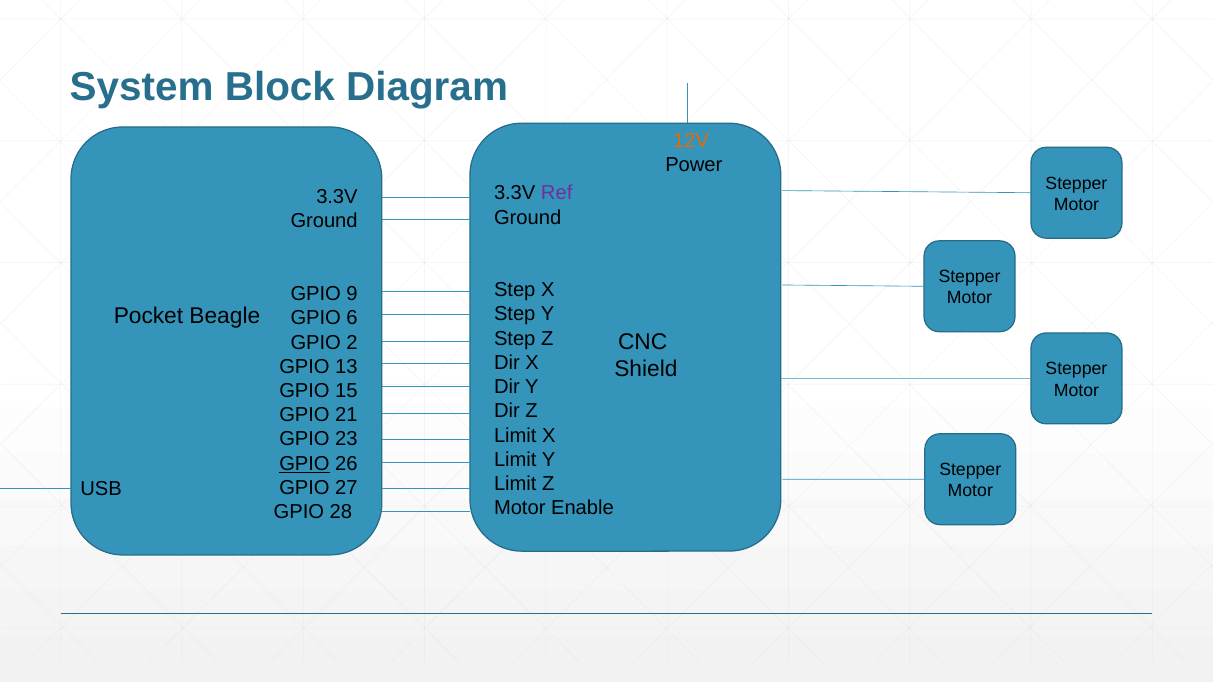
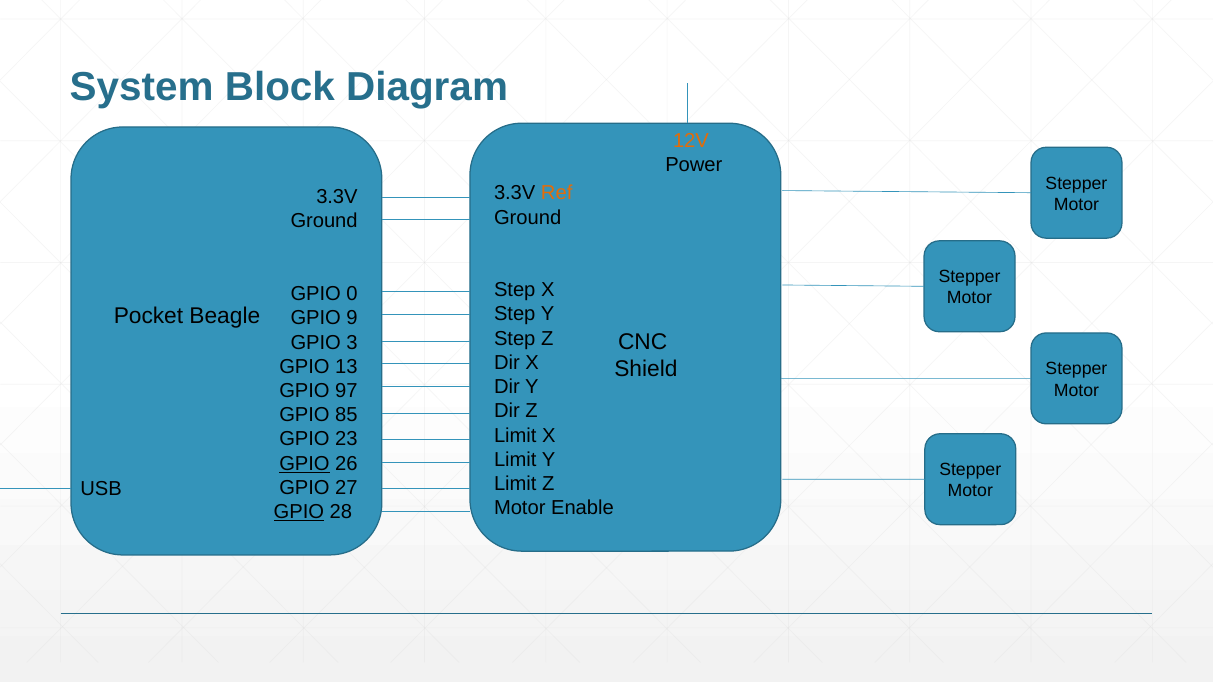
Ref colour: purple -> orange
9: 9 -> 0
6: 6 -> 9
2: 2 -> 3
15: 15 -> 97
21: 21 -> 85
GPIO at (299, 512) underline: none -> present
